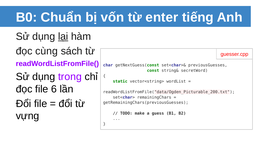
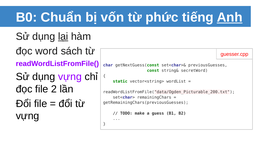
enter: enter -> phức
Anh underline: none -> present
cùng: cùng -> word
dụng trong: trong -> vựng
6: 6 -> 2
